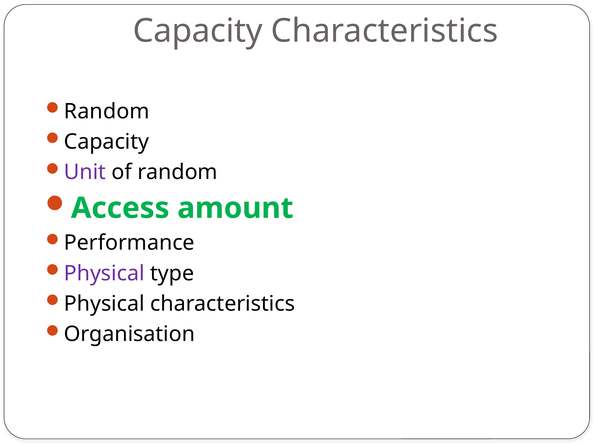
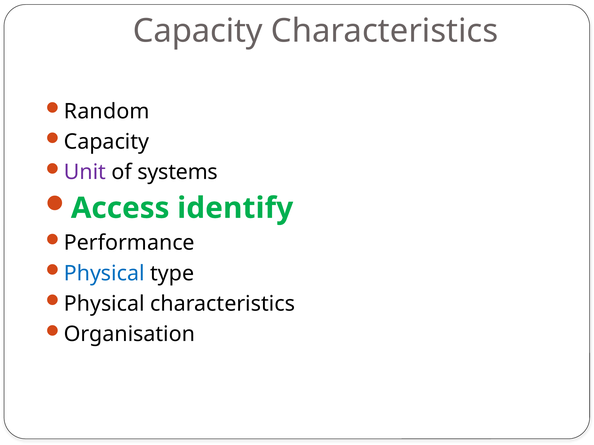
of random: random -> systems
amount: amount -> identify
Physical at (104, 274) colour: purple -> blue
